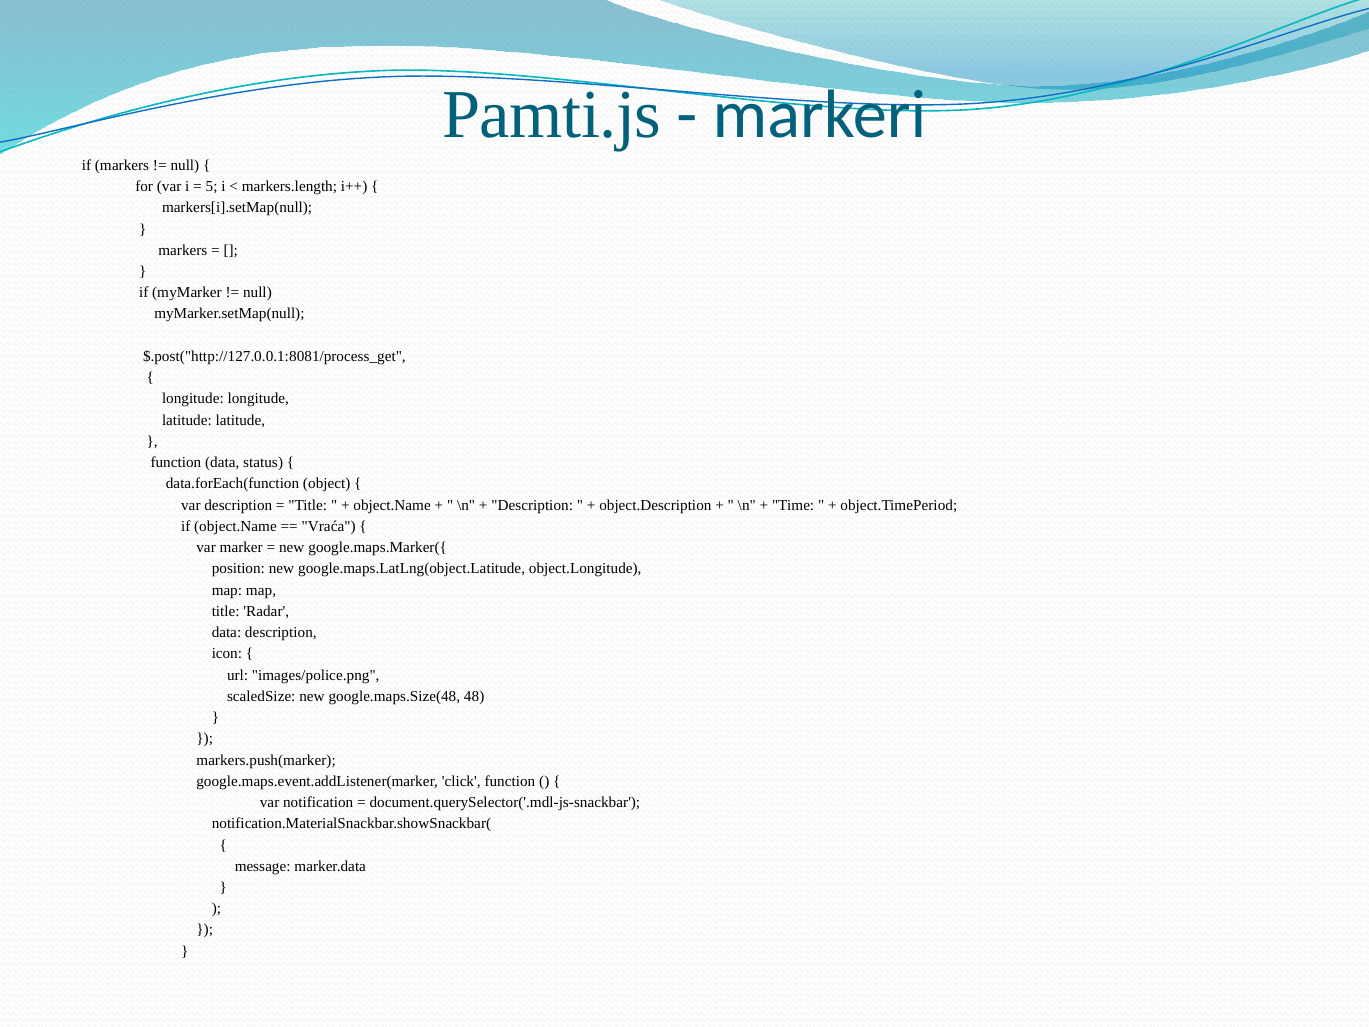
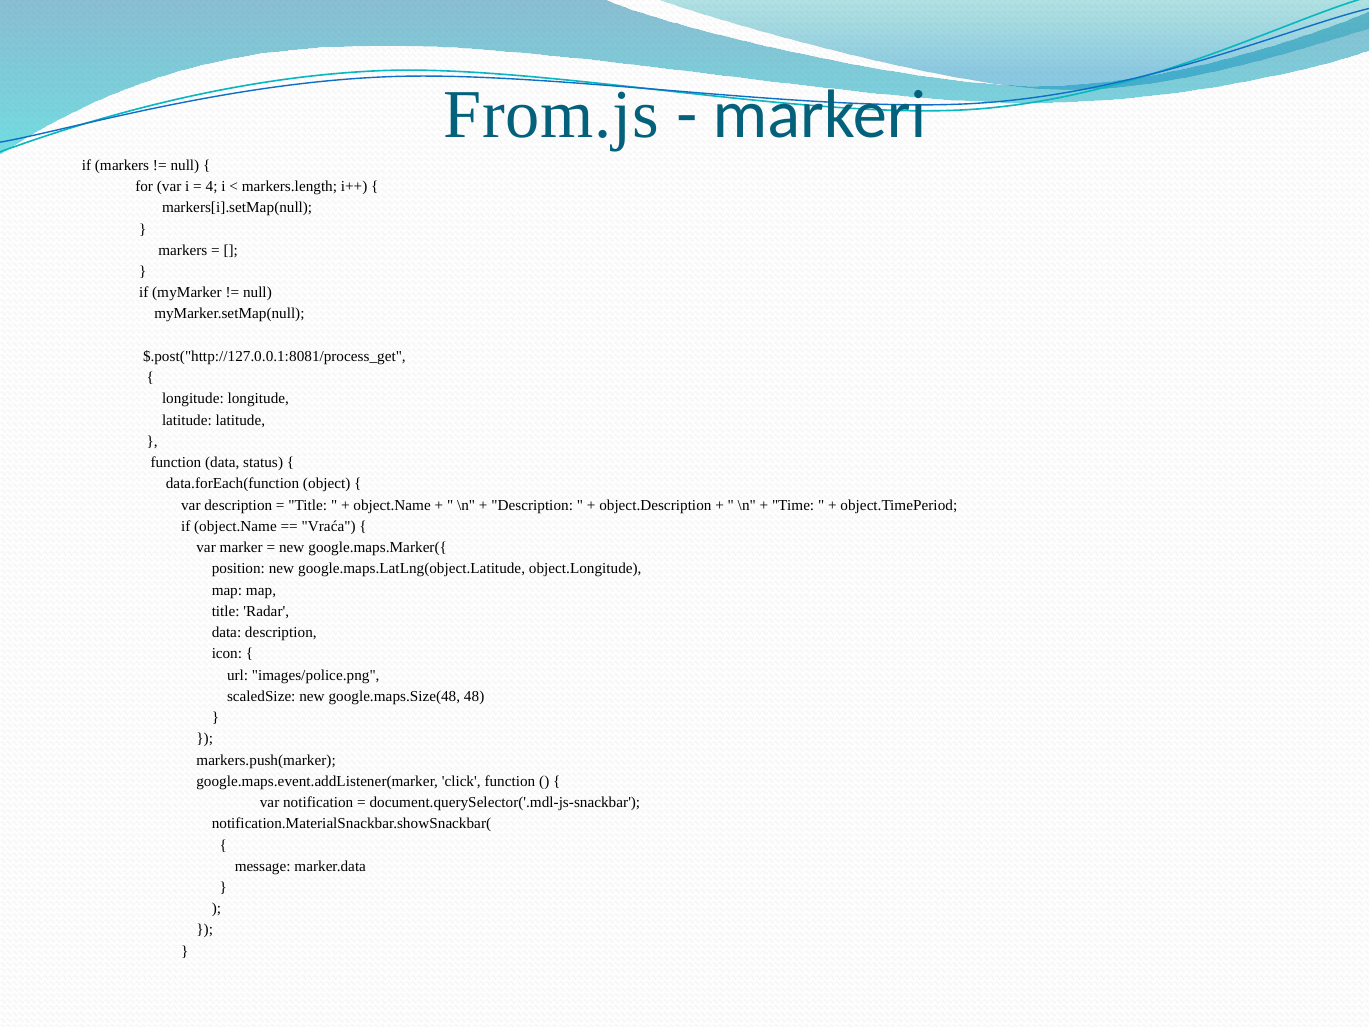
Pamti.js: Pamti.js -> From.js
5: 5 -> 4
